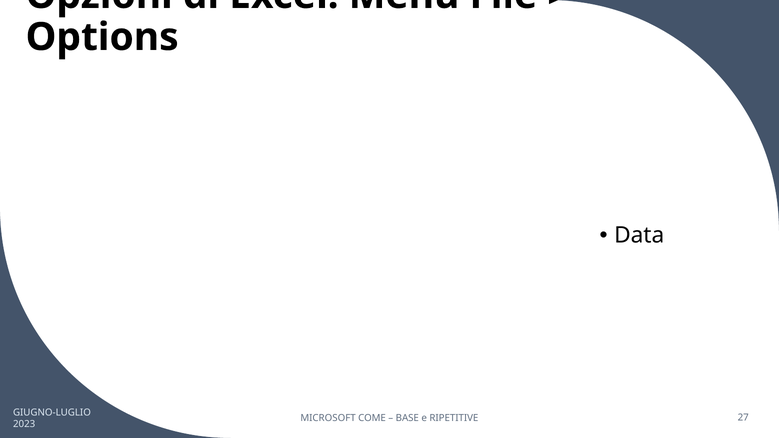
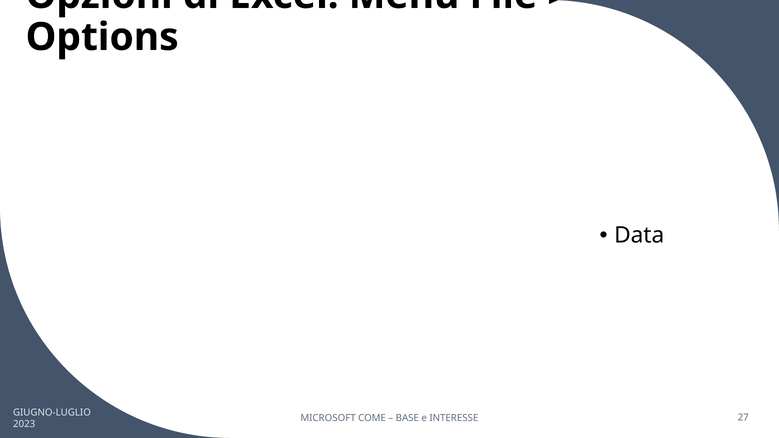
RIPETITIVE: RIPETITIVE -> INTERESSE
